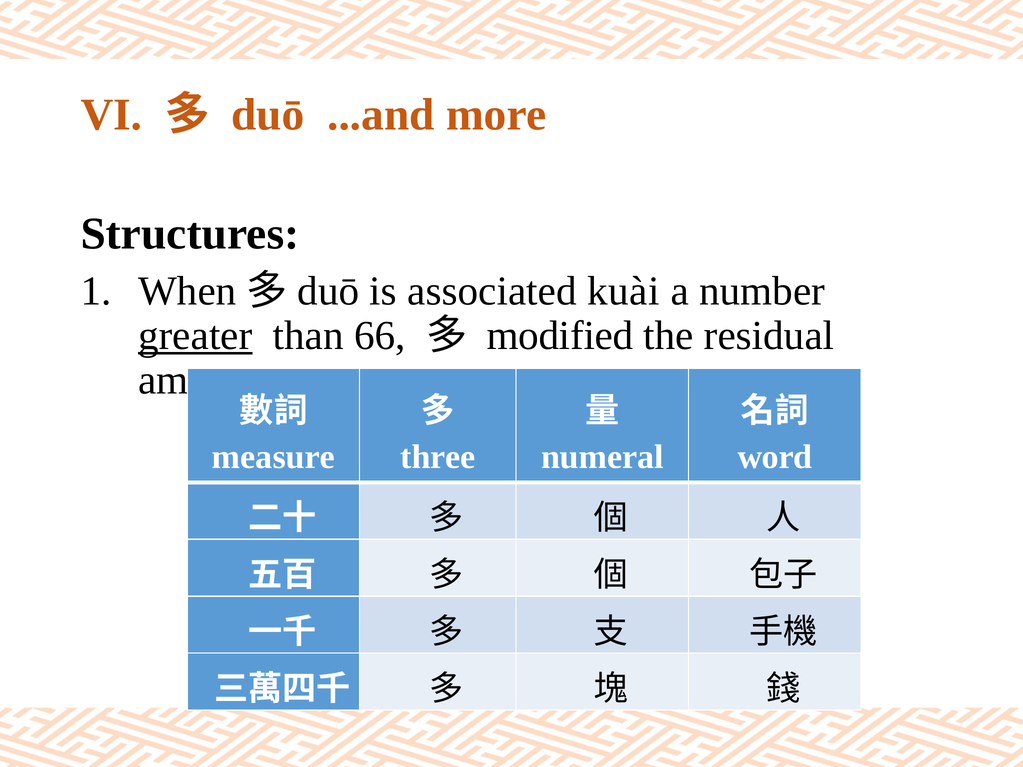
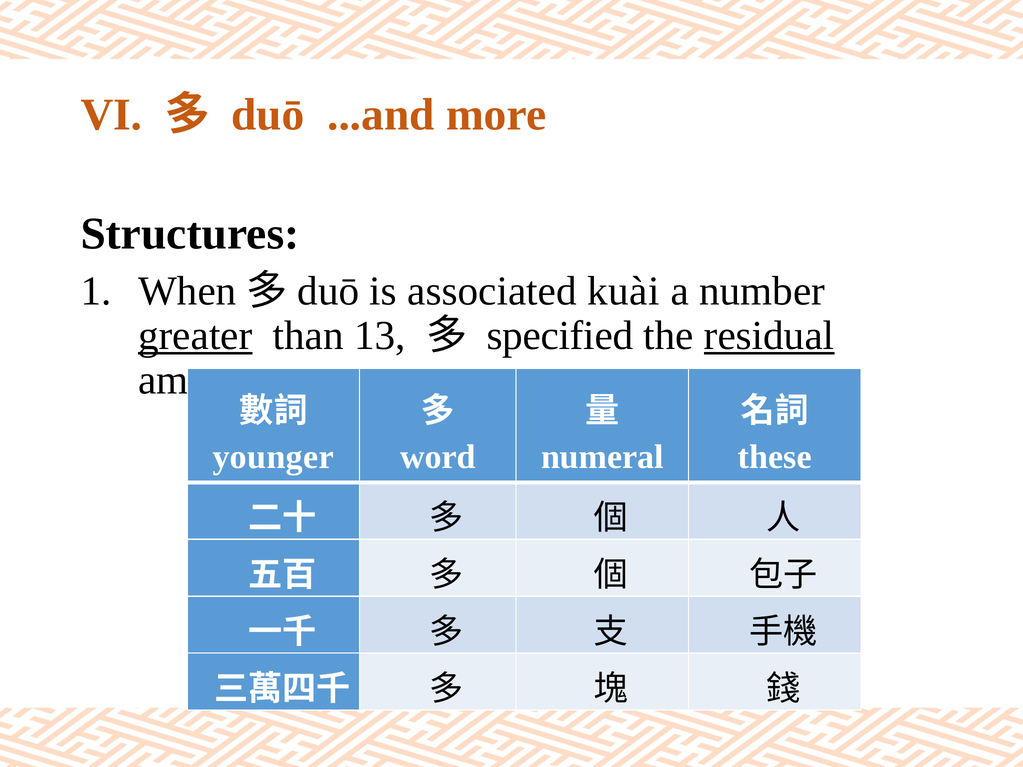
66: 66 -> 13
modified: modified -> specified
residual underline: none -> present
measure: measure -> younger
three: three -> word
word: word -> these
